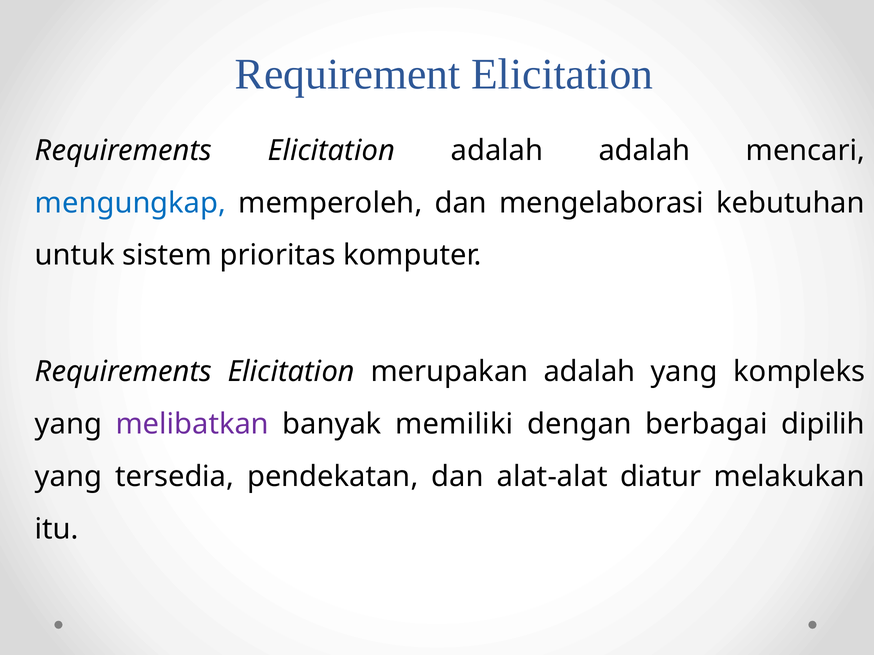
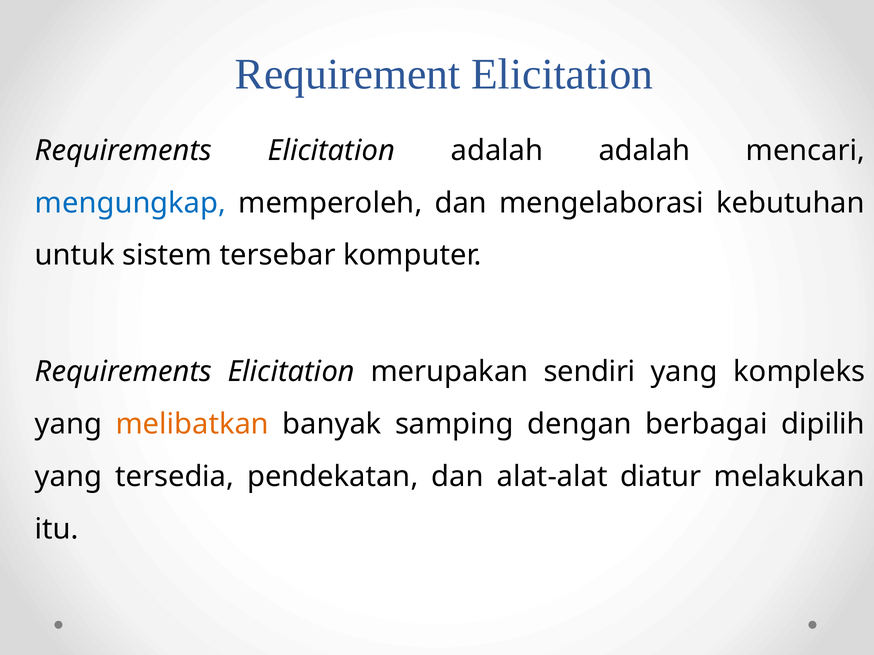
prioritas: prioritas -> tersebar
merupakan adalah: adalah -> sendiri
melibatkan colour: purple -> orange
memiliki: memiliki -> samping
